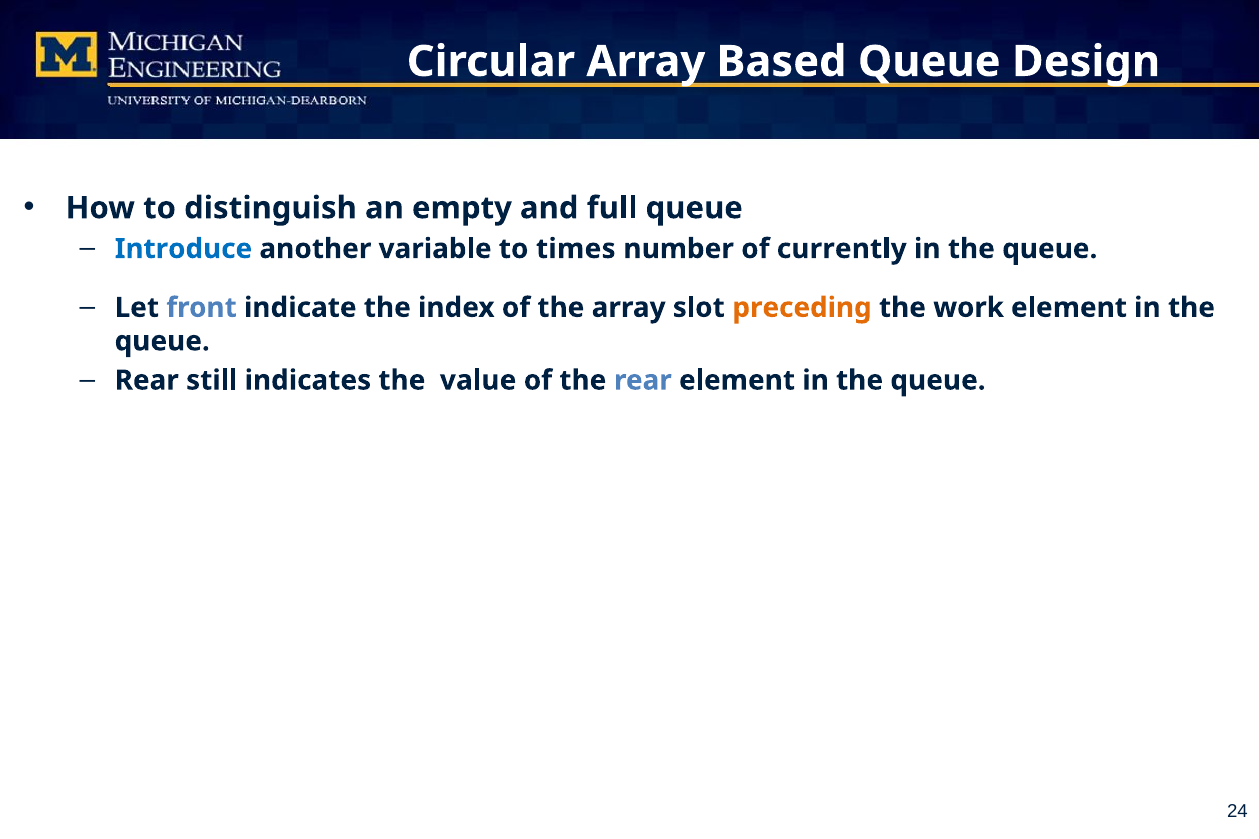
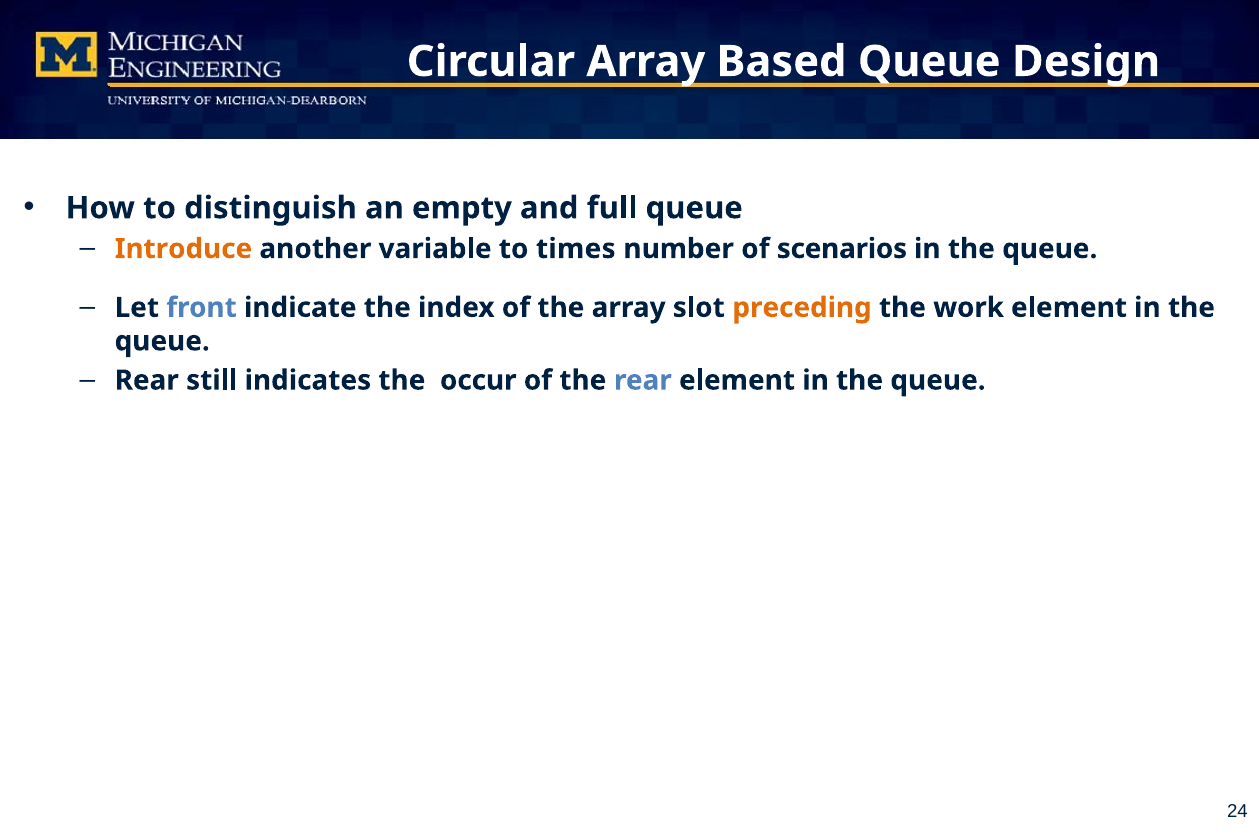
Introduce colour: blue -> orange
currently: currently -> scenarios
value: value -> occur
